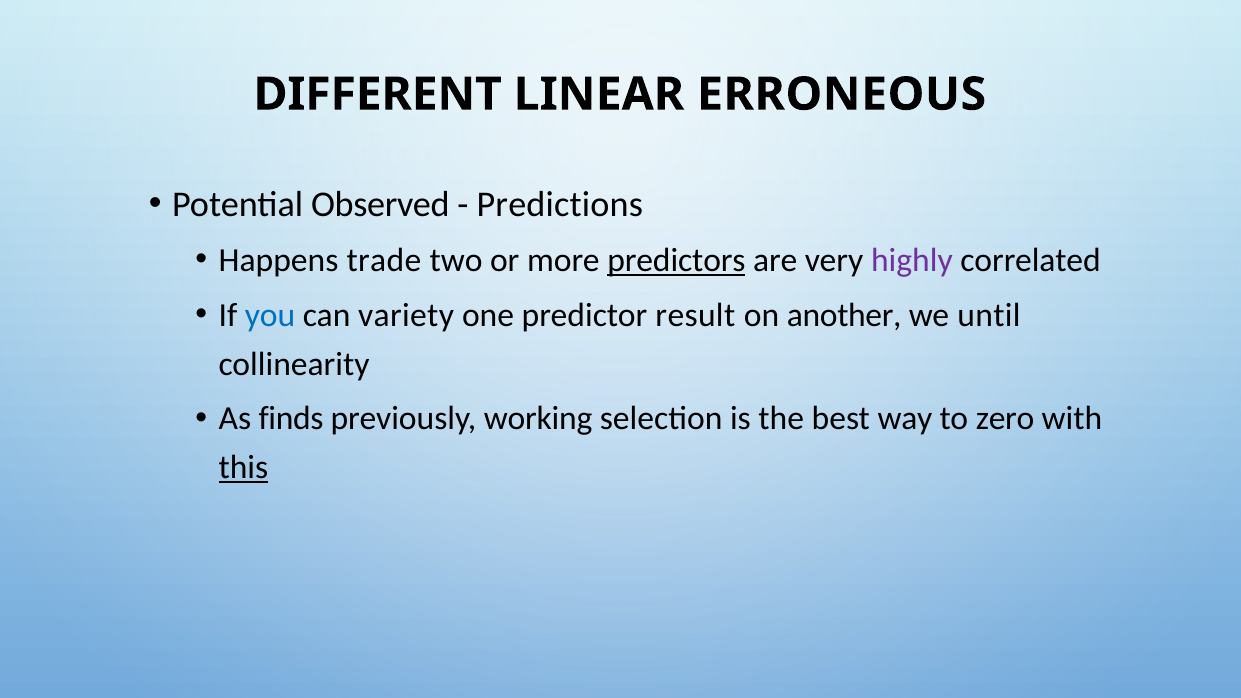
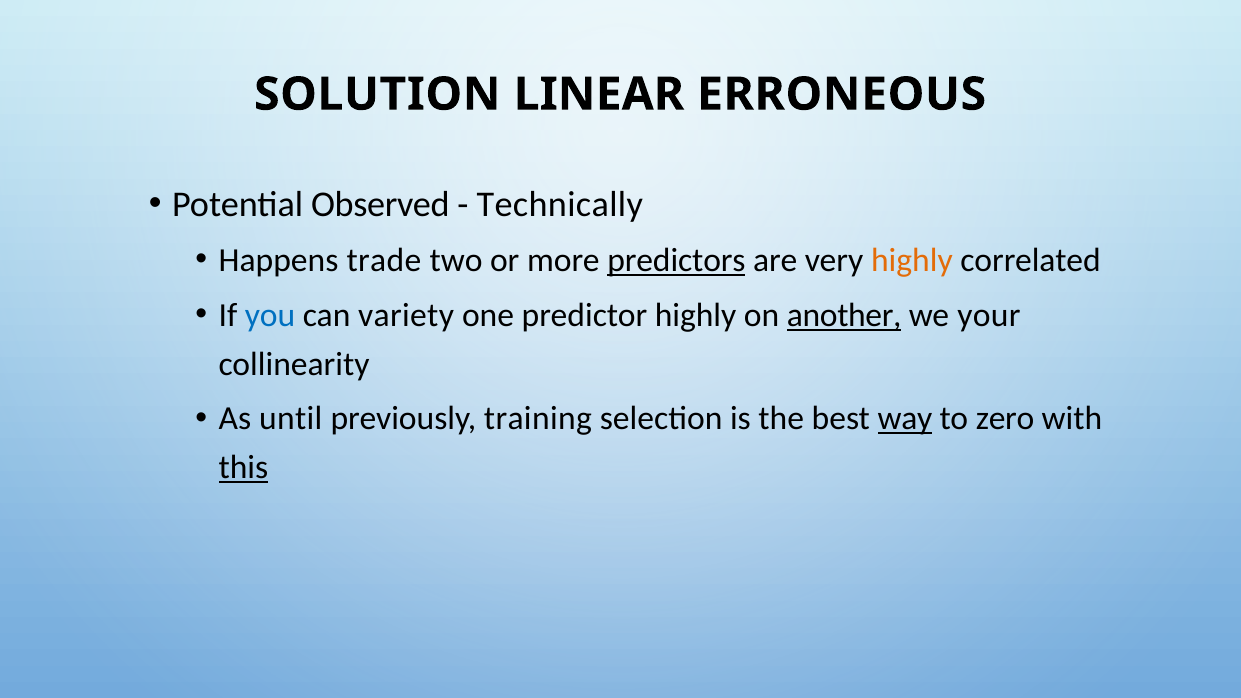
DIFFERENT: DIFFERENT -> SOLUTION
Predictions: Predictions -> Technically
highly at (912, 261) colour: purple -> orange
predictor result: result -> highly
another underline: none -> present
until: until -> your
finds: finds -> until
working: working -> training
way underline: none -> present
